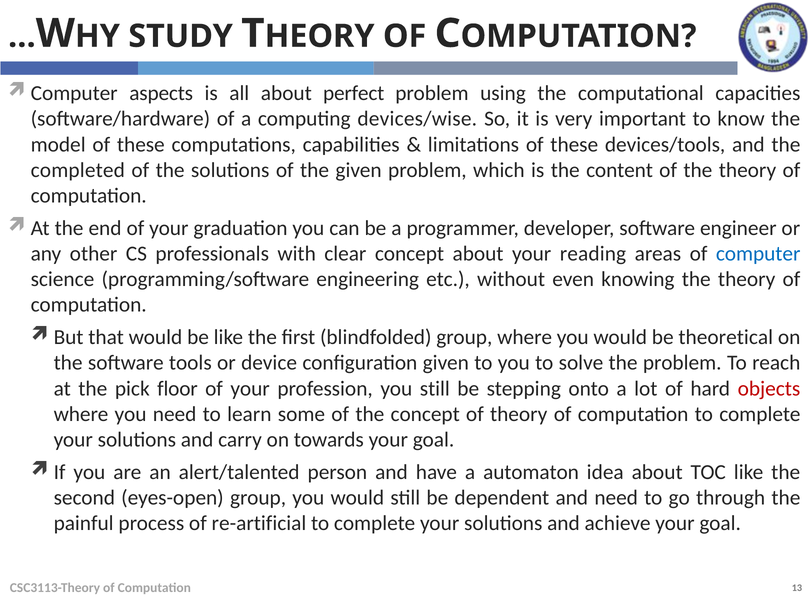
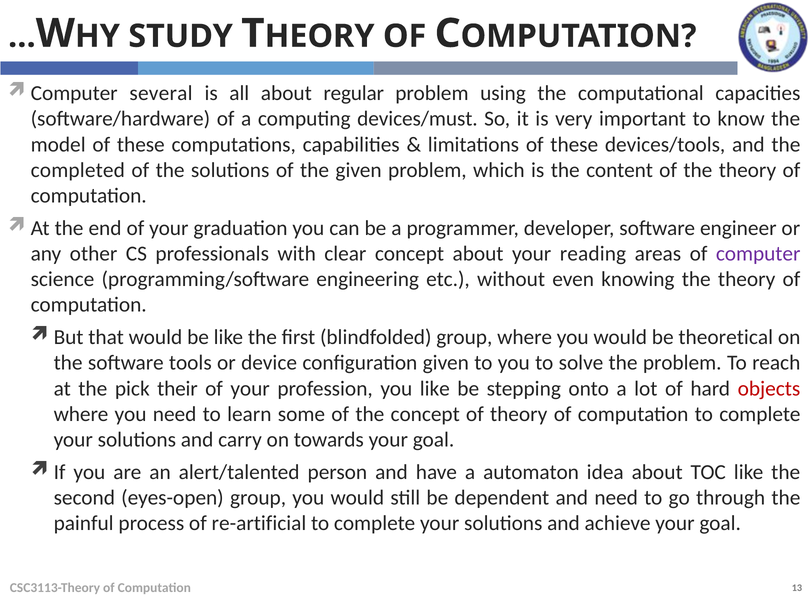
aspects: aspects -> several
perfect: perfect -> regular
devices/wise: devices/wise -> devices/must
computer colour: blue -> purple
floor: floor -> their
you still: still -> like
